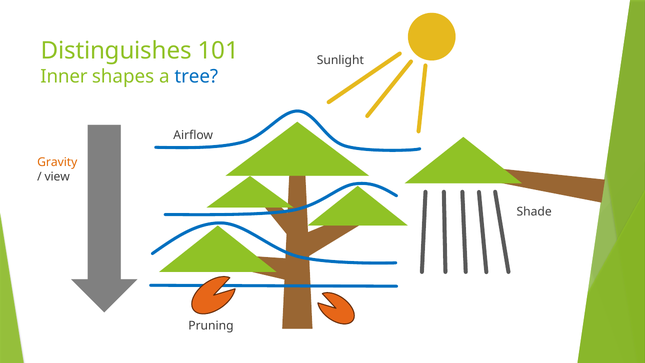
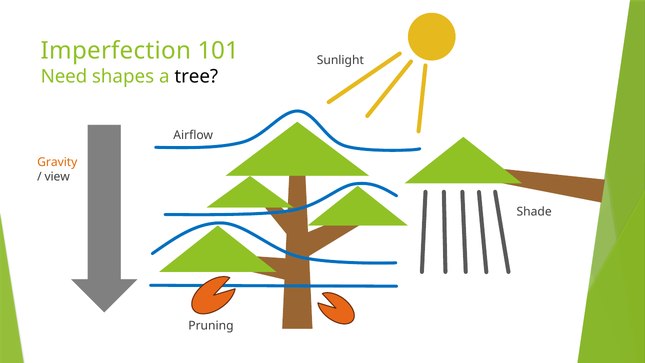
Distinguishes: Distinguishes -> Imperfection
Inner: Inner -> Need
tree colour: blue -> black
